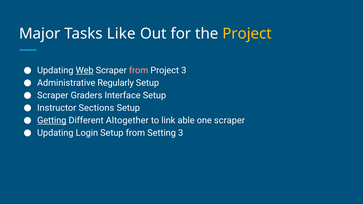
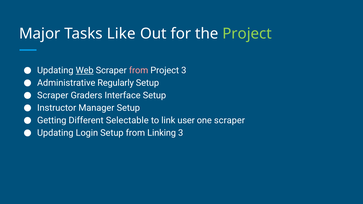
Project at (247, 34) colour: yellow -> light green
Sections: Sections -> Manager
Getting underline: present -> none
Altogether: Altogether -> Selectable
able: able -> user
Setting: Setting -> Linking
